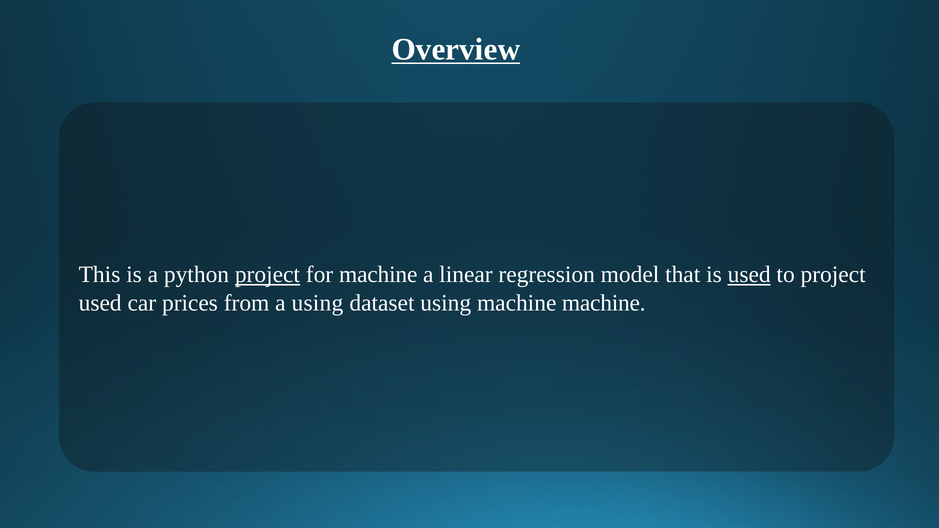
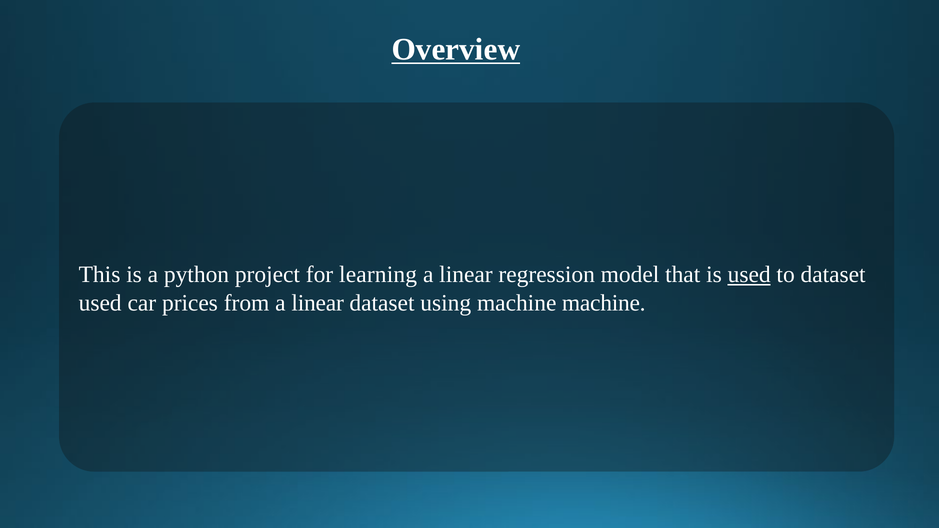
project at (267, 275) underline: present -> none
for machine: machine -> learning
to project: project -> dataset
from a using: using -> linear
